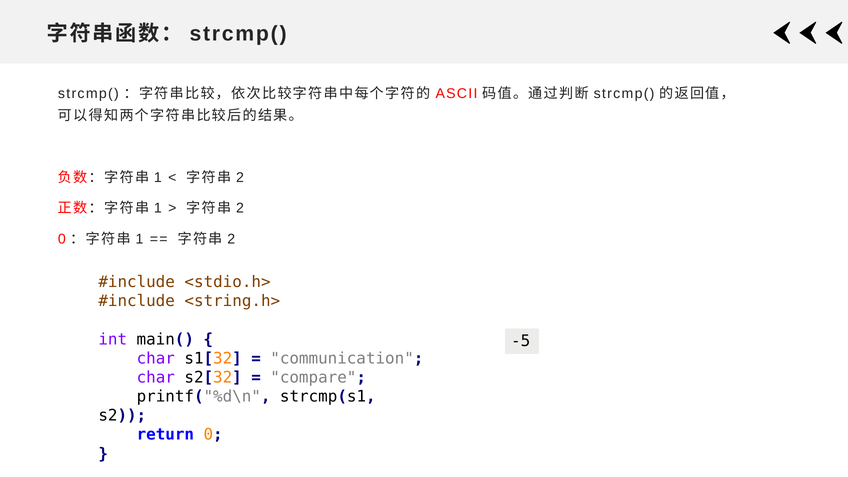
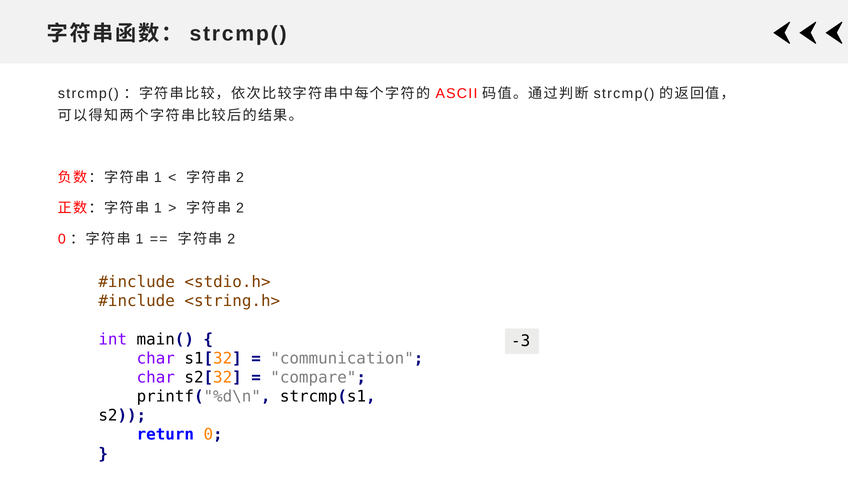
-5: -5 -> -3
